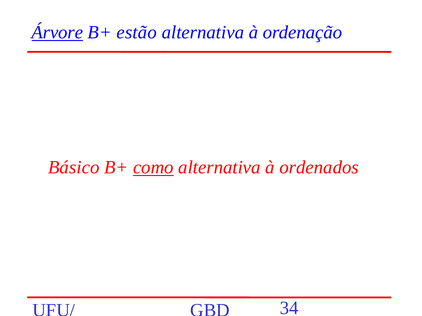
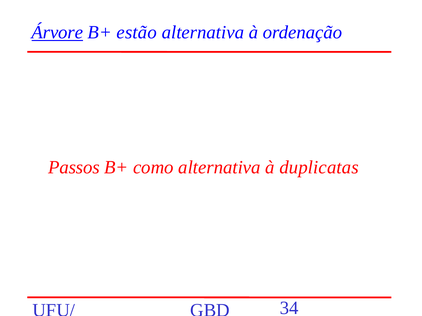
Básico: Básico -> Passos
como underline: present -> none
ordenados: ordenados -> duplicatas
